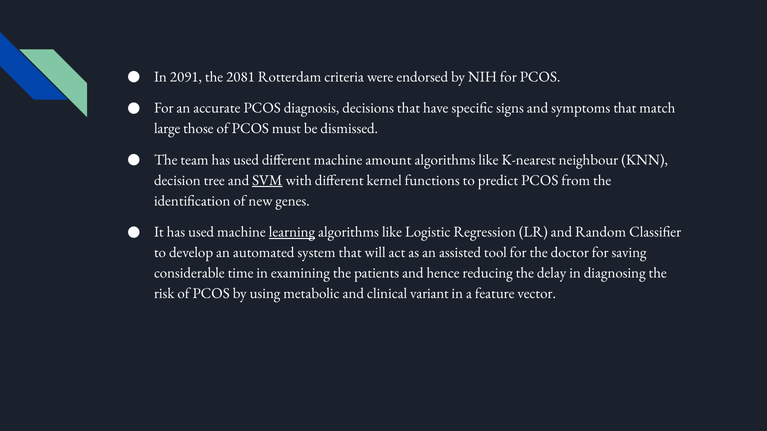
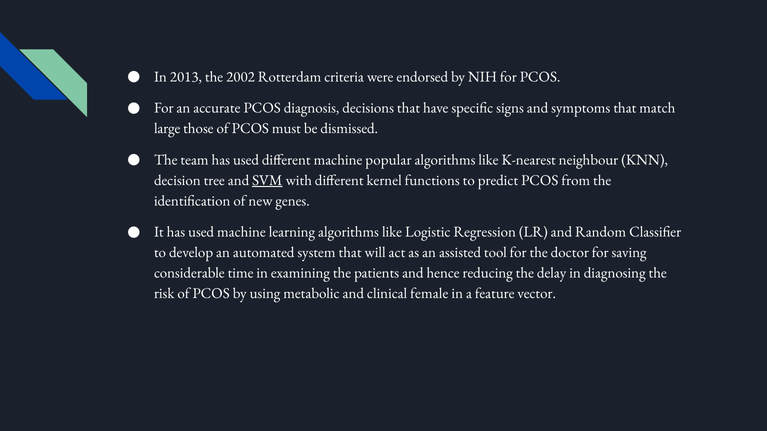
2091: 2091 -> 2013
2081: 2081 -> 2002
amount: amount -> popular
learning underline: present -> none
variant: variant -> female
